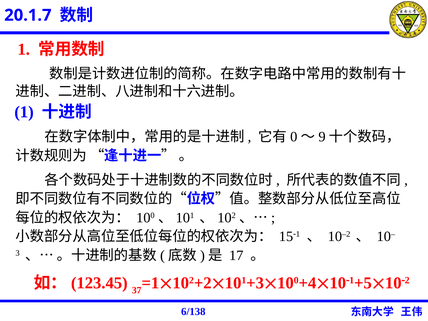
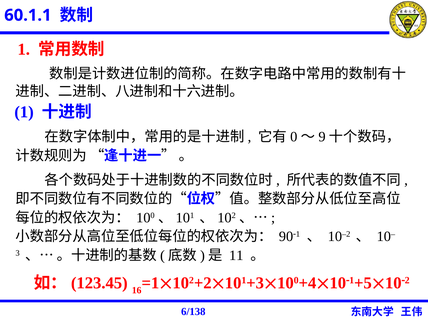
20.1.7: 20.1.7 -> 60.1.1
15: 15 -> 90
17: 17 -> 11
37: 37 -> 16
